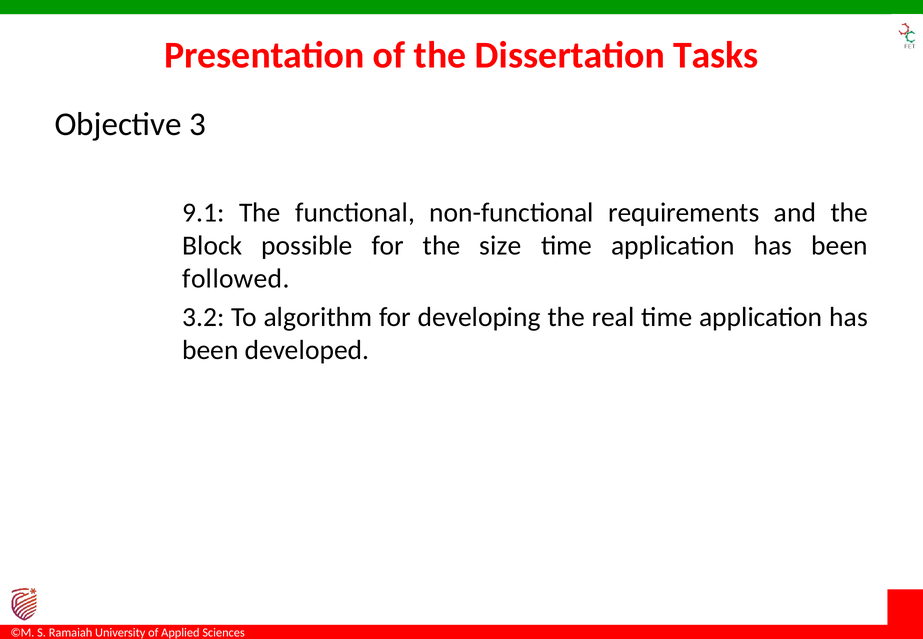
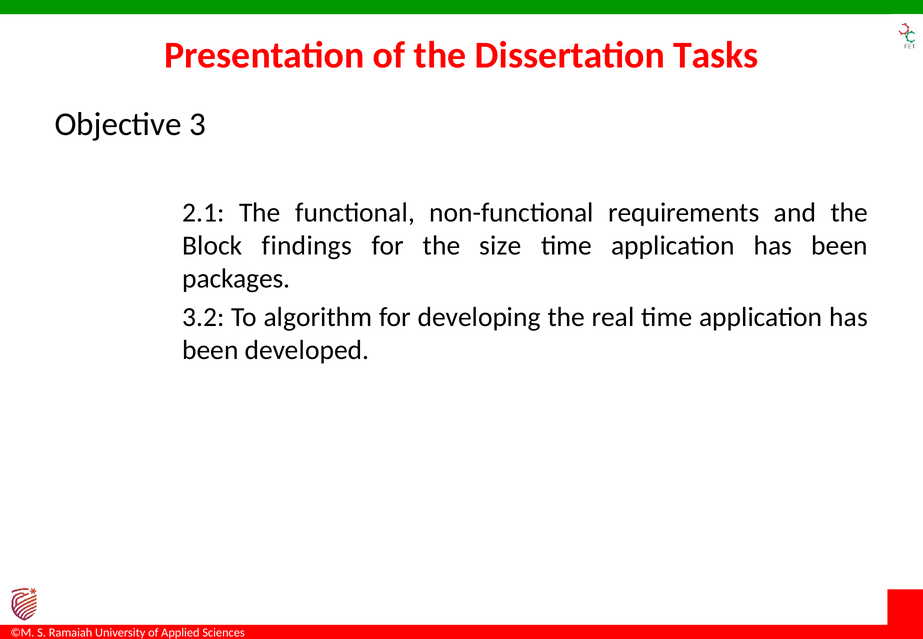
9.1: 9.1 -> 2.1
possible: possible -> findings
followed: followed -> packages
